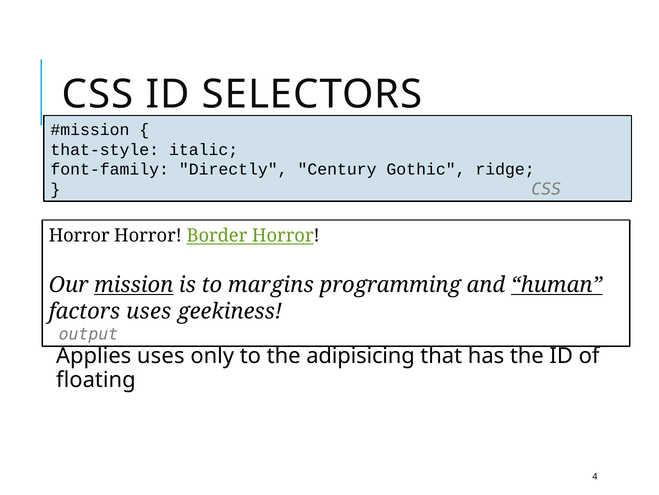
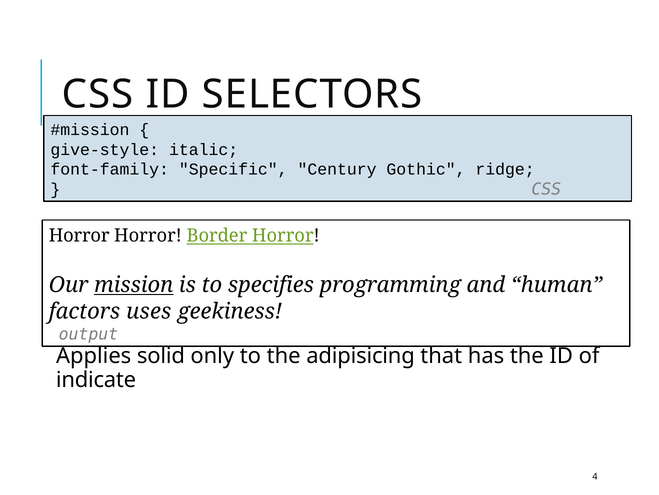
that-style: that-style -> give-style
Directly: Directly -> Specific
margins: margins -> specifies
human underline: present -> none
Applies uses: uses -> solid
floating: floating -> indicate
